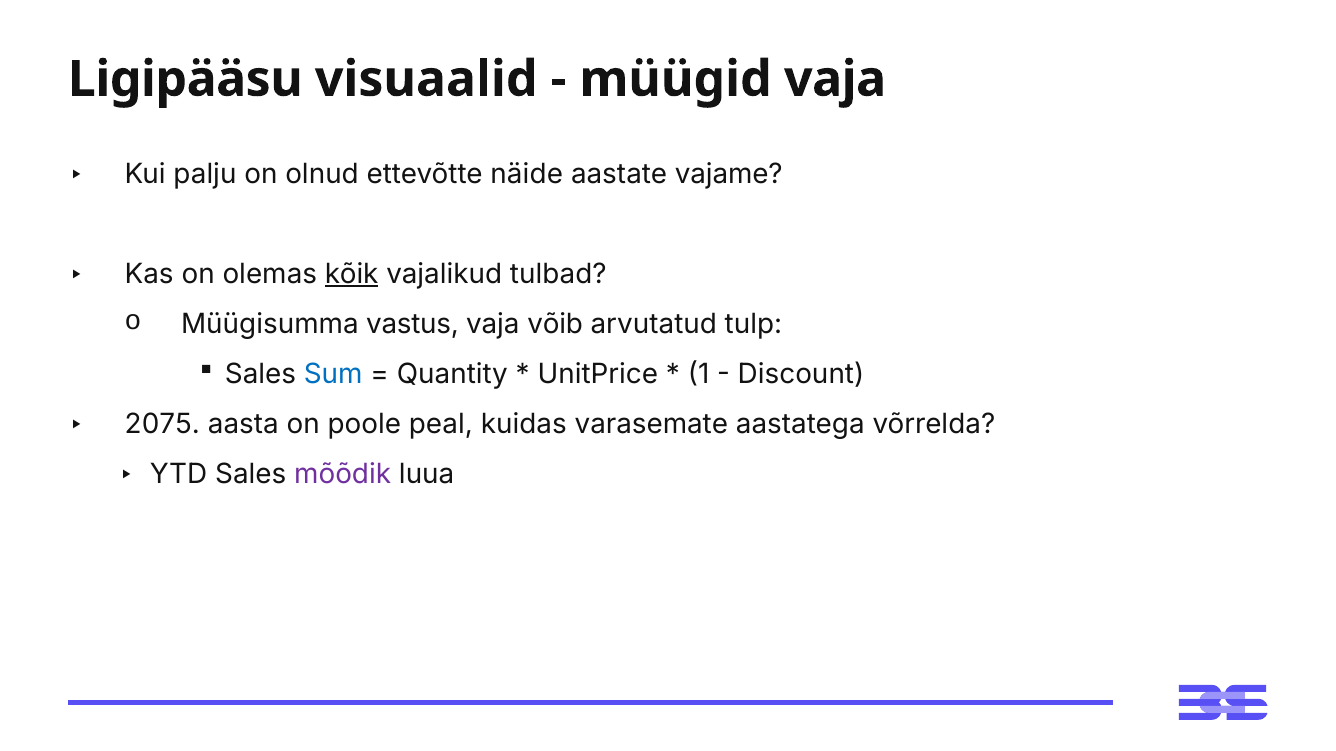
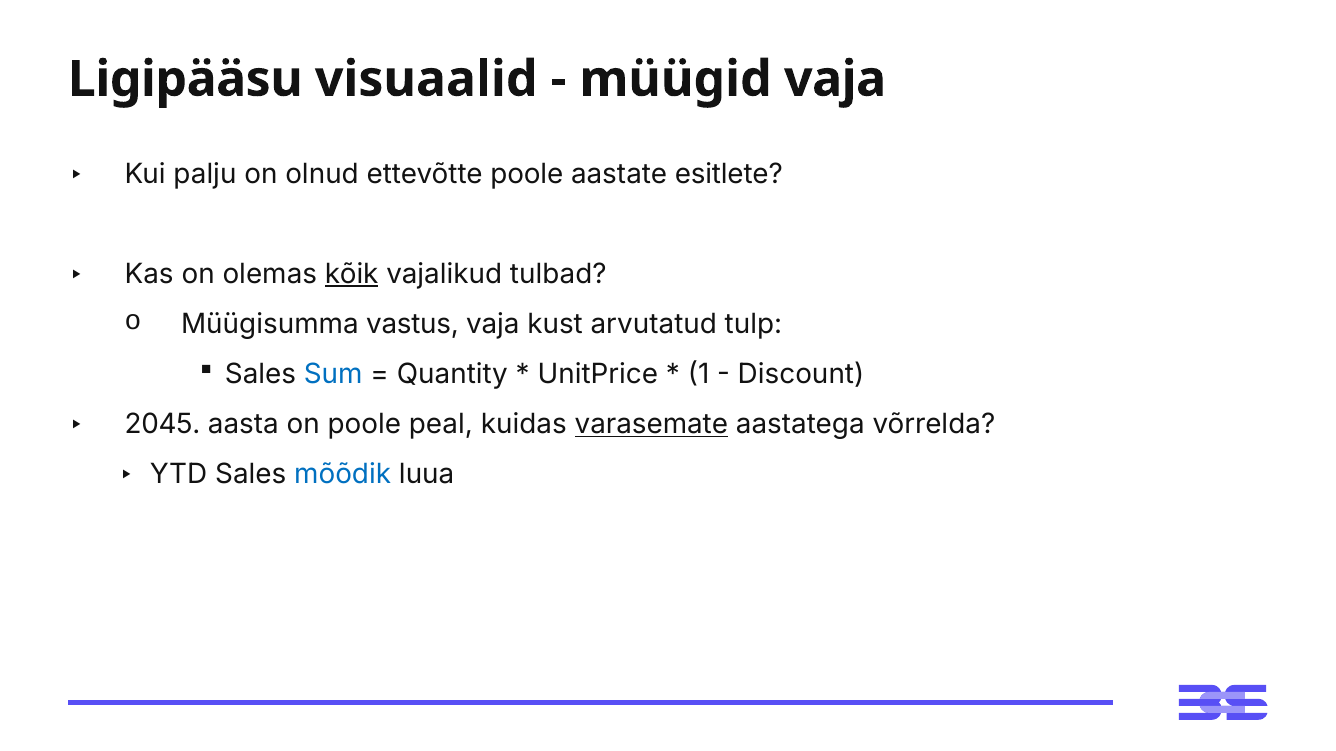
ettevõtte näide: näide -> poole
vajame: vajame -> esitlete
võib: võib -> kust
2075: 2075 -> 2045
varasemate underline: none -> present
mõõdik colour: purple -> blue
